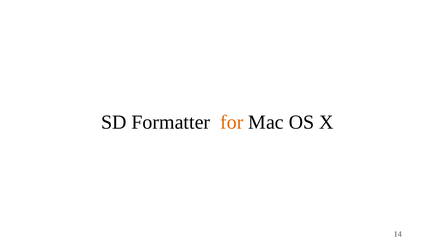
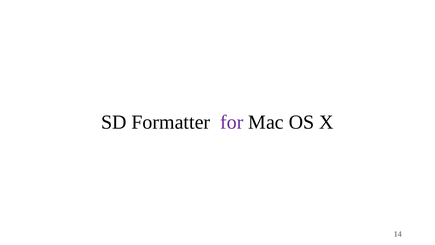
for colour: orange -> purple
